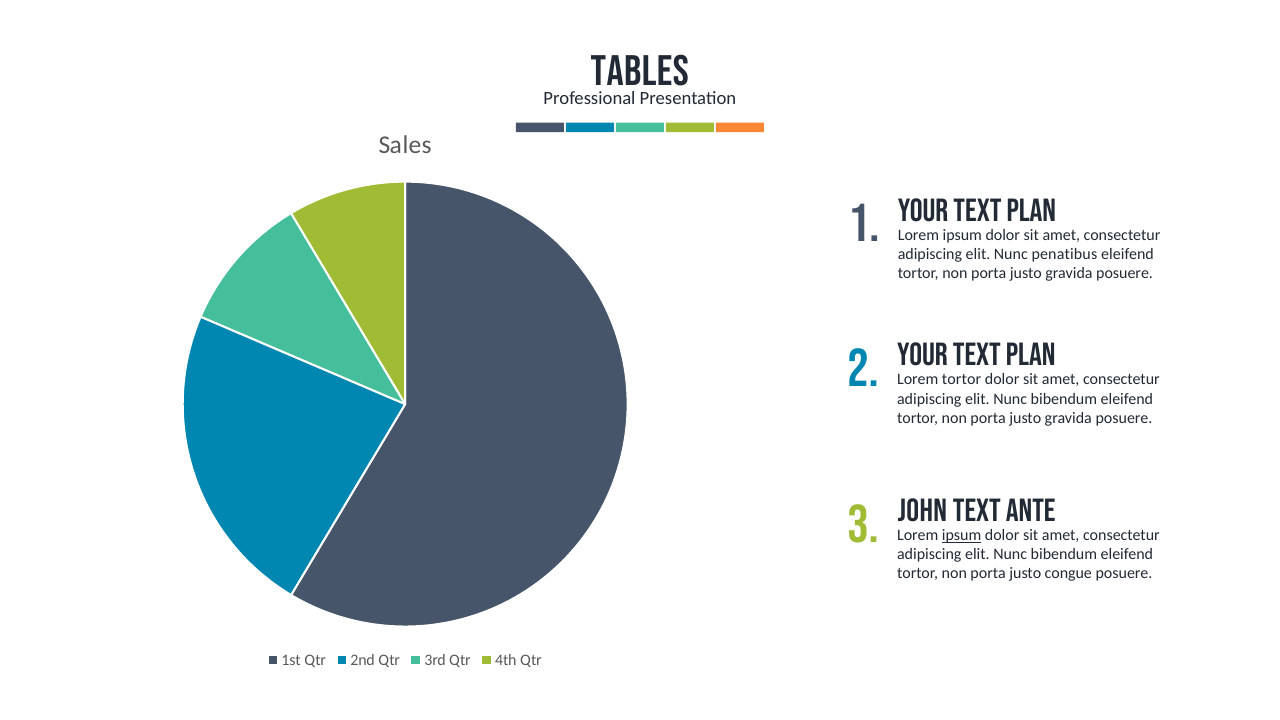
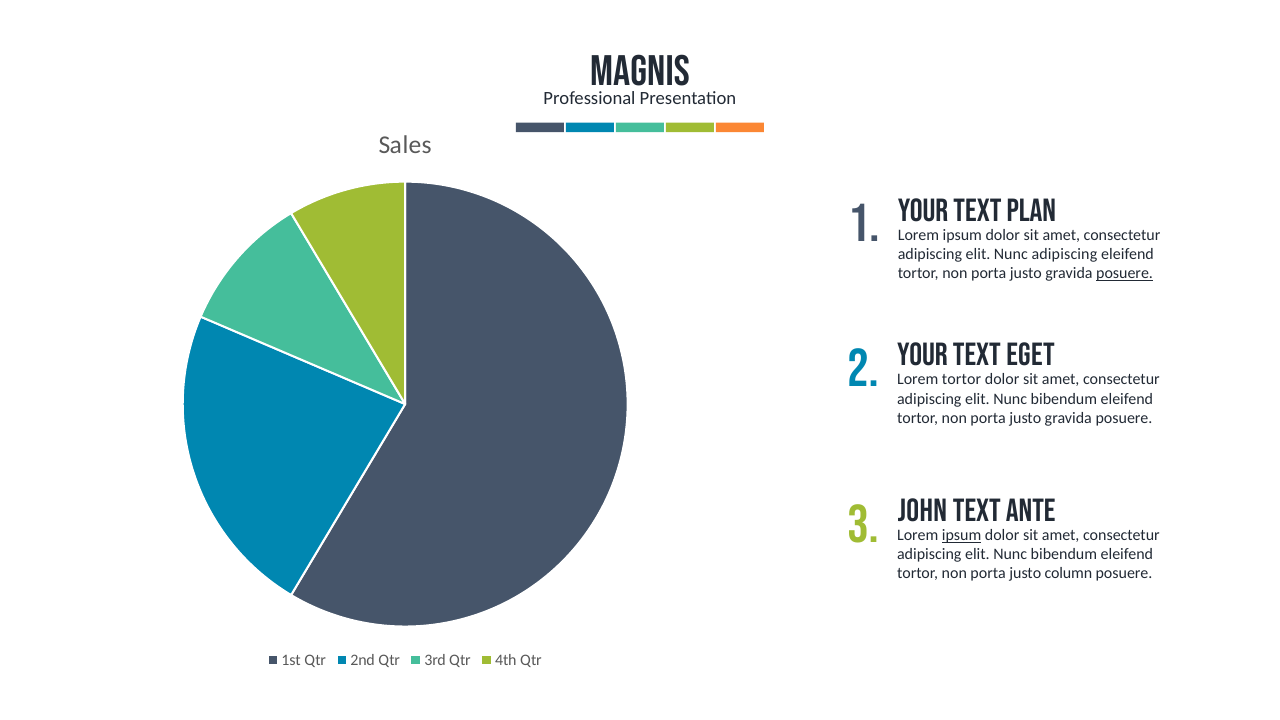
tables: tables -> magnis
Nunc penatibus: penatibus -> adipiscing
posuere at (1125, 273) underline: none -> present
plan at (1031, 355): plan -> eget
congue: congue -> column
